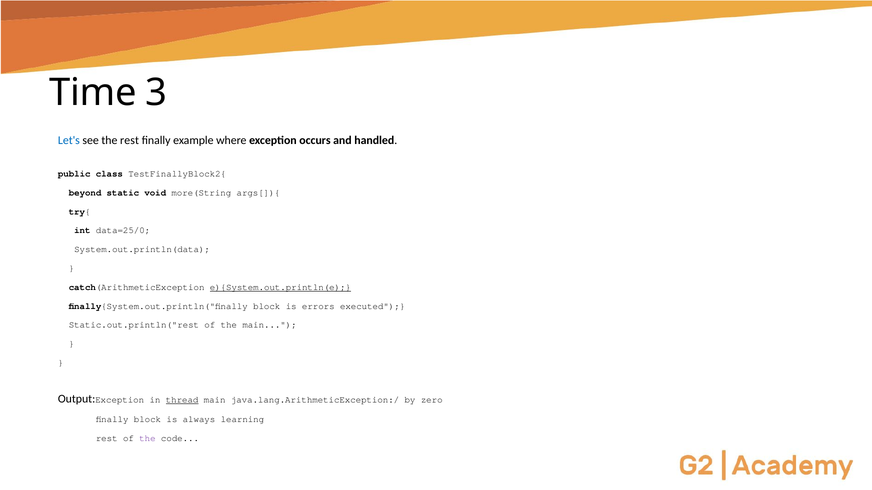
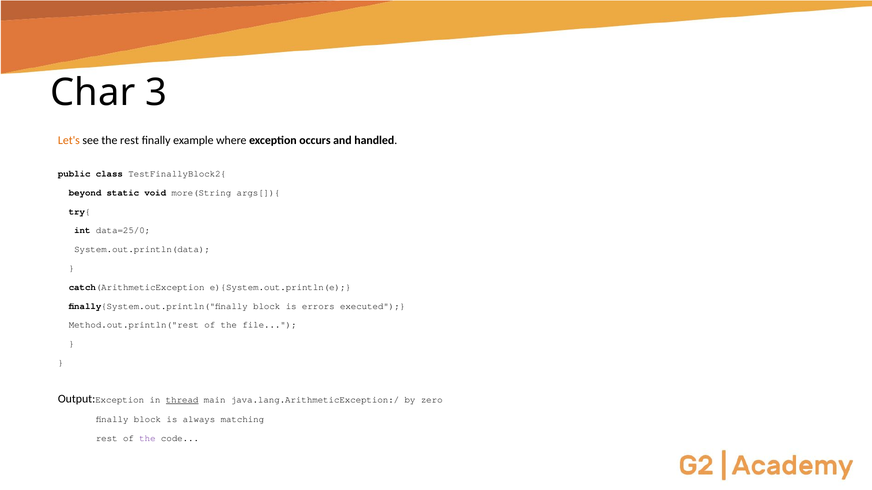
Time: Time -> Char
Let's colour: blue -> orange
e){System.out.println(e underline: present -> none
Static.out.println("rest: Static.out.println("rest -> Method.out.println("rest
the main: main -> file
learning: learning -> matching
